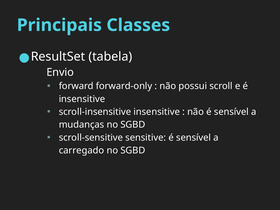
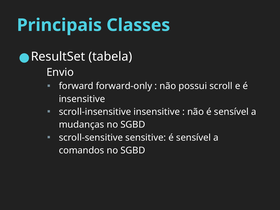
carregado: carregado -> comandos
